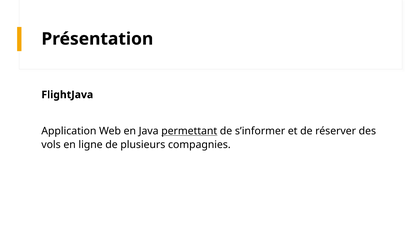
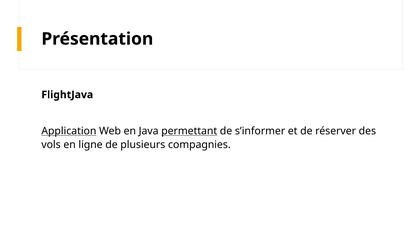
Application underline: none -> present
